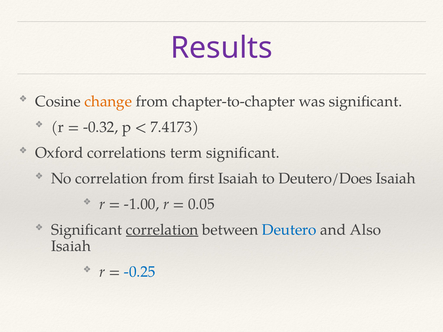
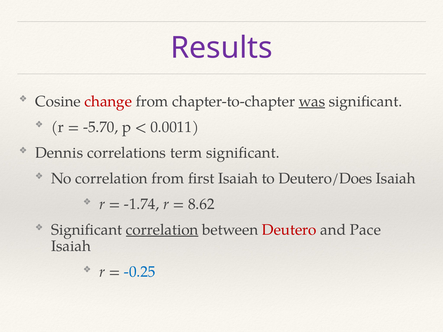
change colour: orange -> red
was underline: none -> present
-0.32: -0.32 -> -5.70
7.4173: 7.4173 -> 0.0011
Oxford: Oxford -> Dennis
-1.00: -1.00 -> -1.74
0.05: 0.05 -> 8.62
Deutero colour: blue -> red
Also: Also -> Pace
